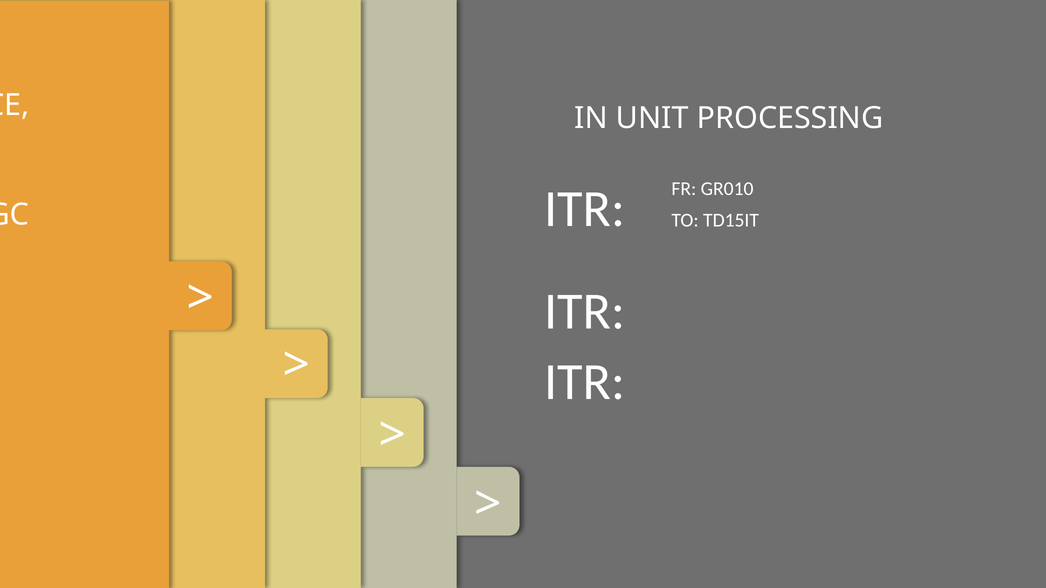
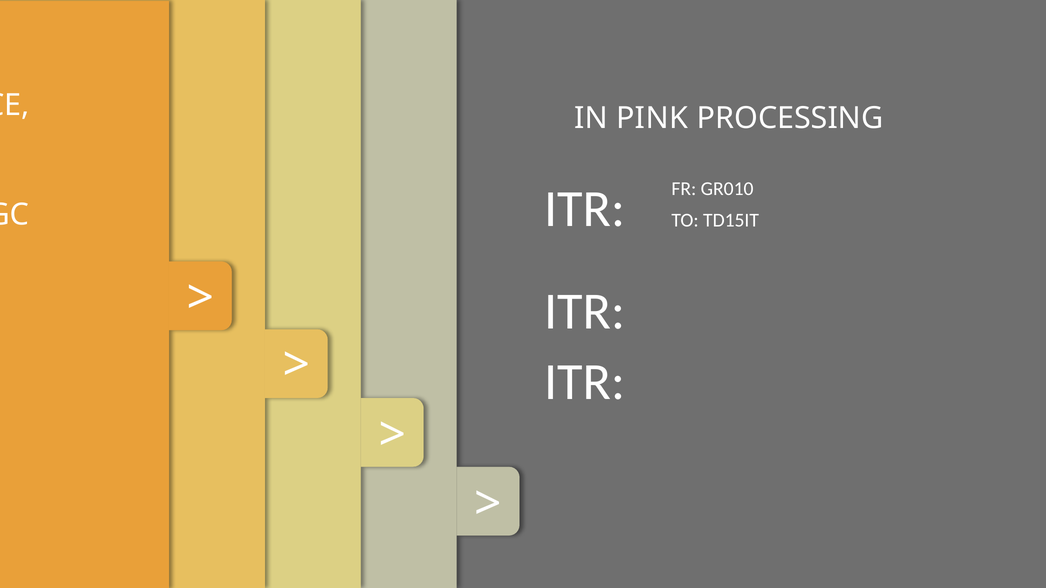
IN UNIT: UNIT -> PINK
